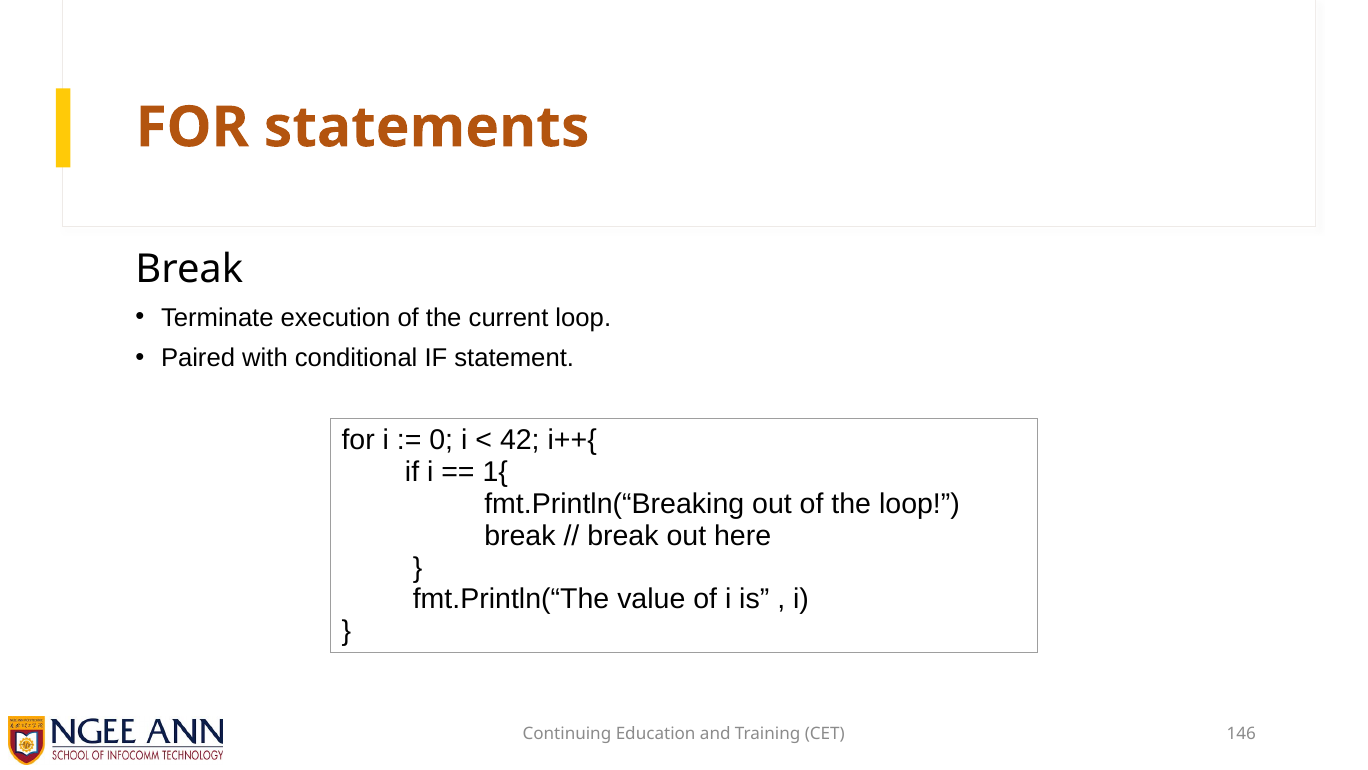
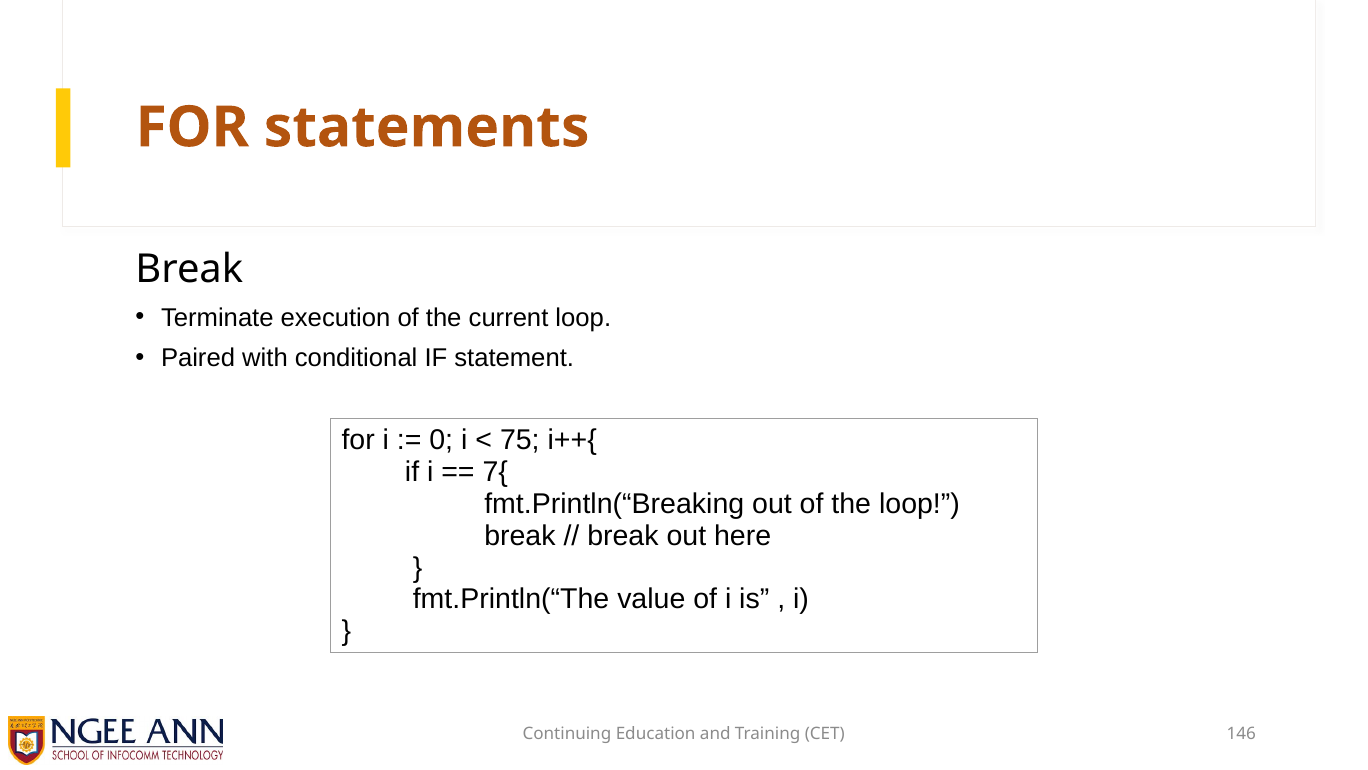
42: 42 -> 75
1{: 1{ -> 7{
